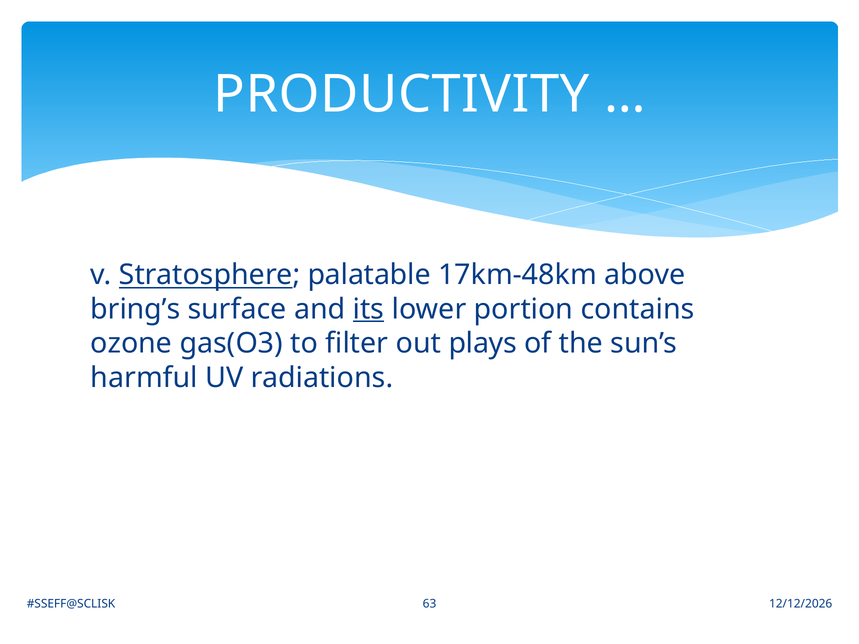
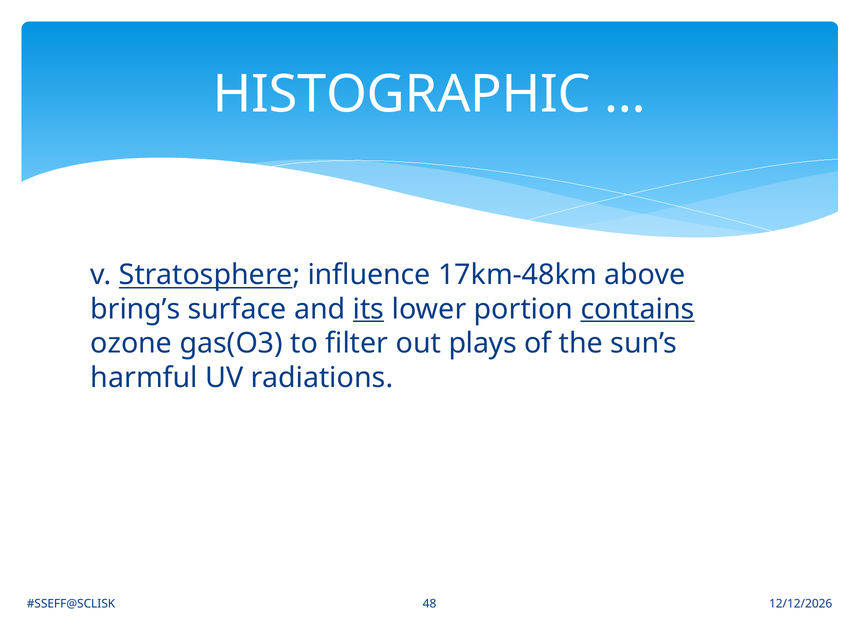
PRODUCTIVITY: PRODUCTIVITY -> HISTOGRAPHIC
palatable: palatable -> influence
contains underline: none -> present
63: 63 -> 48
